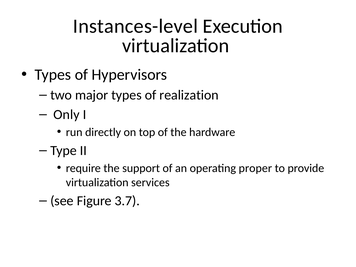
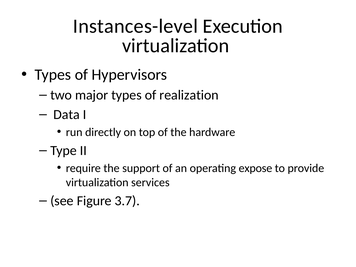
Only: Only -> Data
proper: proper -> expose
